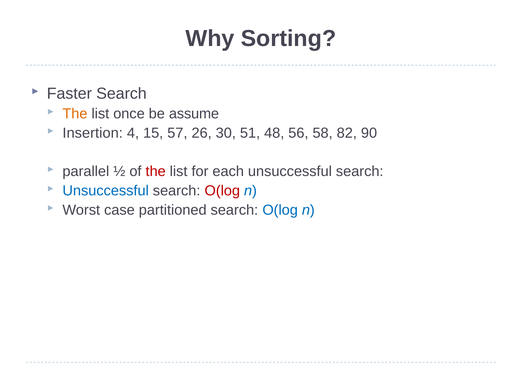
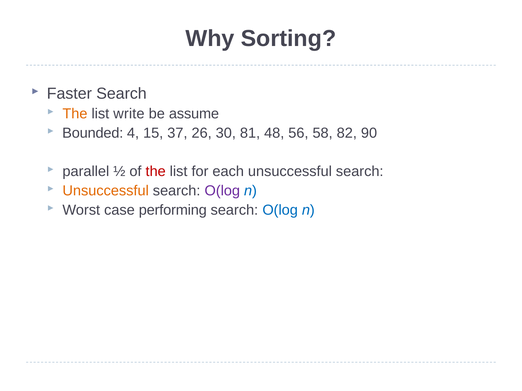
once: once -> write
Insertion: Insertion -> Bounded
57: 57 -> 37
51: 51 -> 81
Unsuccessful at (106, 191) colour: blue -> orange
O(log at (222, 191) colour: red -> purple
partitioned: partitioned -> performing
